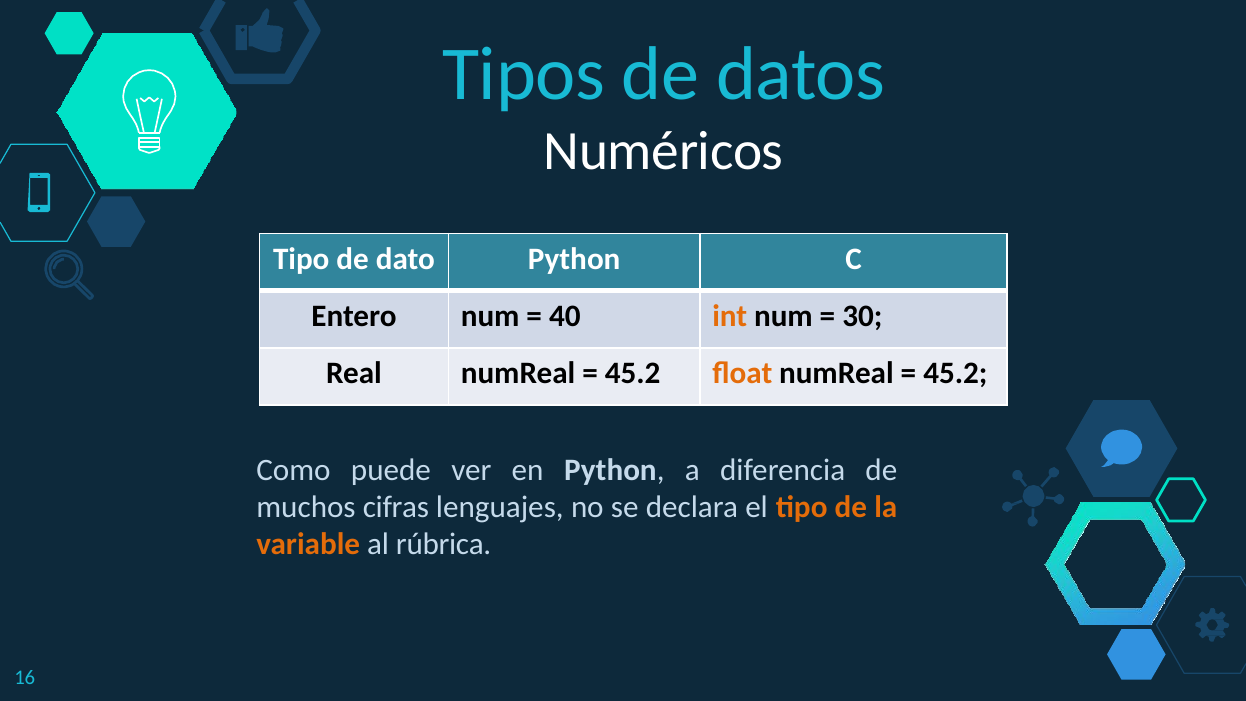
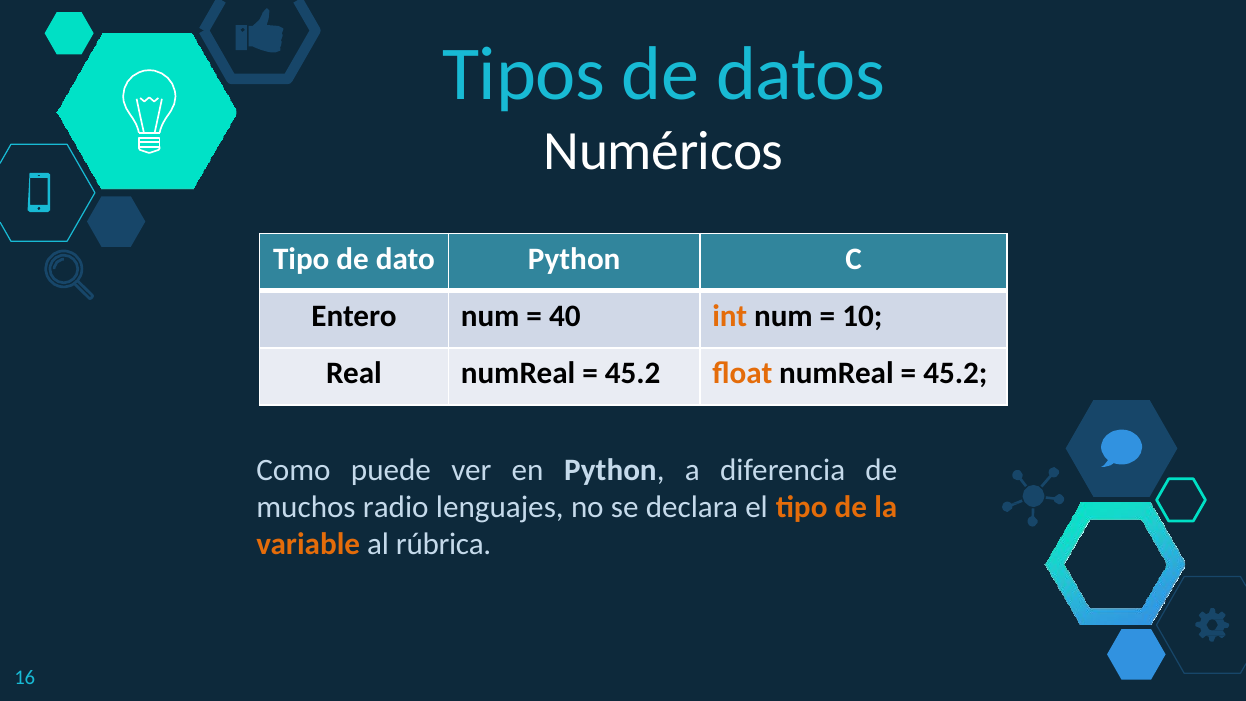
30: 30 -> 10
cifras: cifras -> radio
